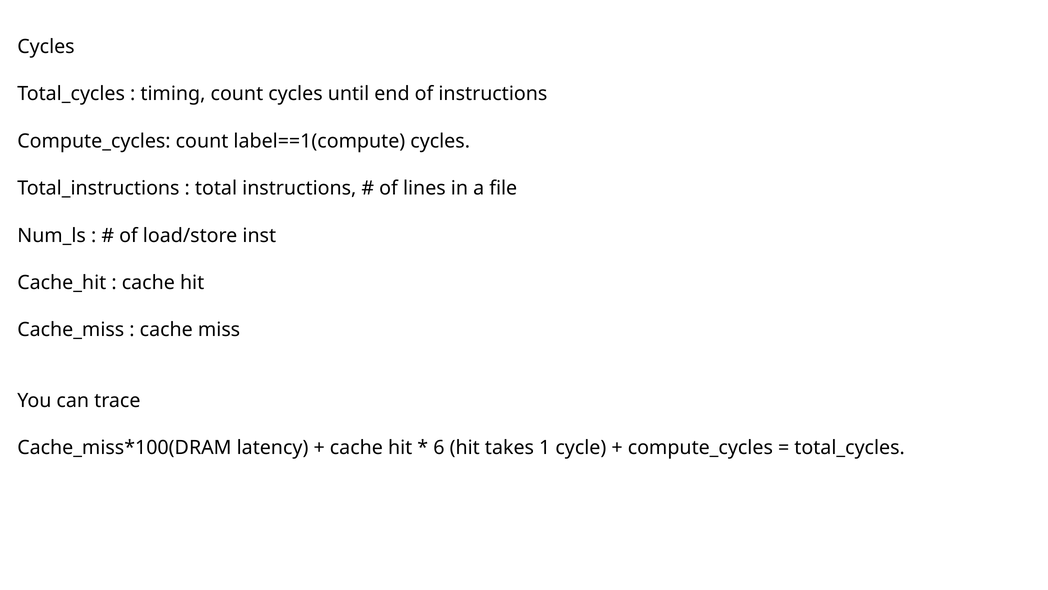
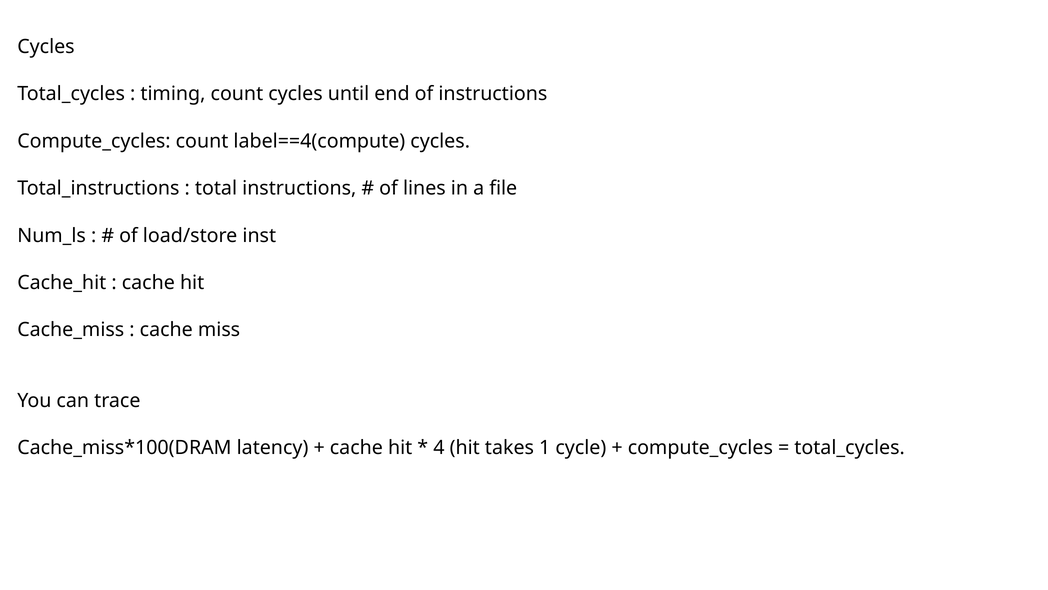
label==1(compute: label==1(compute -> label==4(compute
6: 6 -> 4
